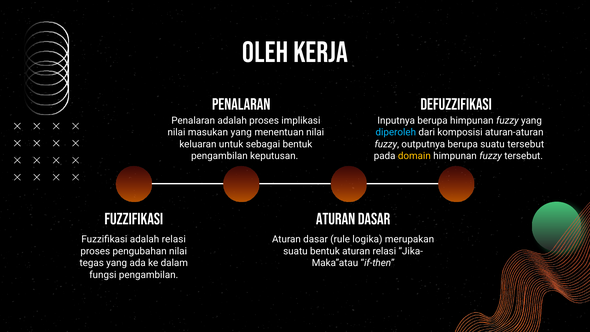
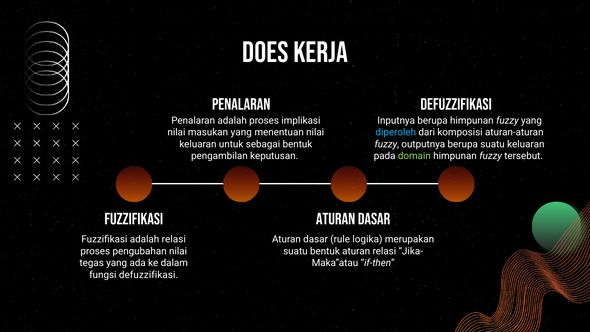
Oleh: Oleh -> Does
suatu tersebut: tersebut -> keluaran
domain colour: yellow -> light green
fungsi pengambilan: pengambilan -> defuzzifikasi
